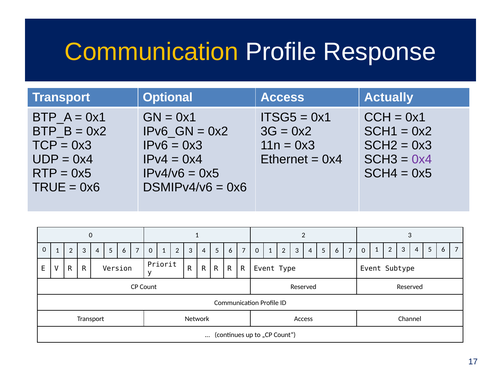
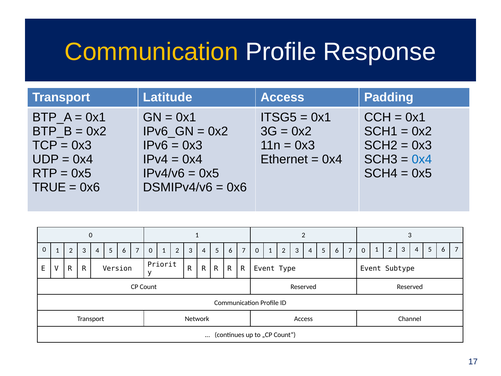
Optional: Optional -> Latitude
Actually: Actually -> Padding
0x4 at (422, 159) colour: purple -> blue
